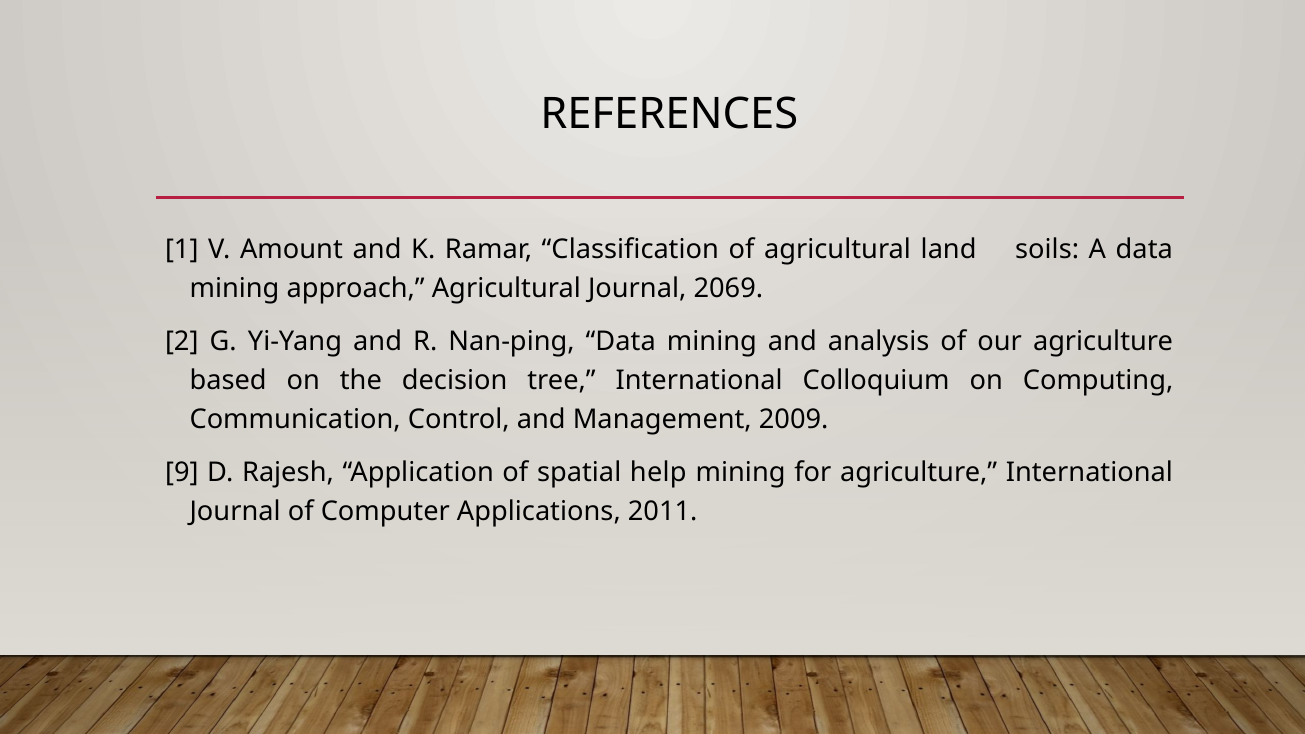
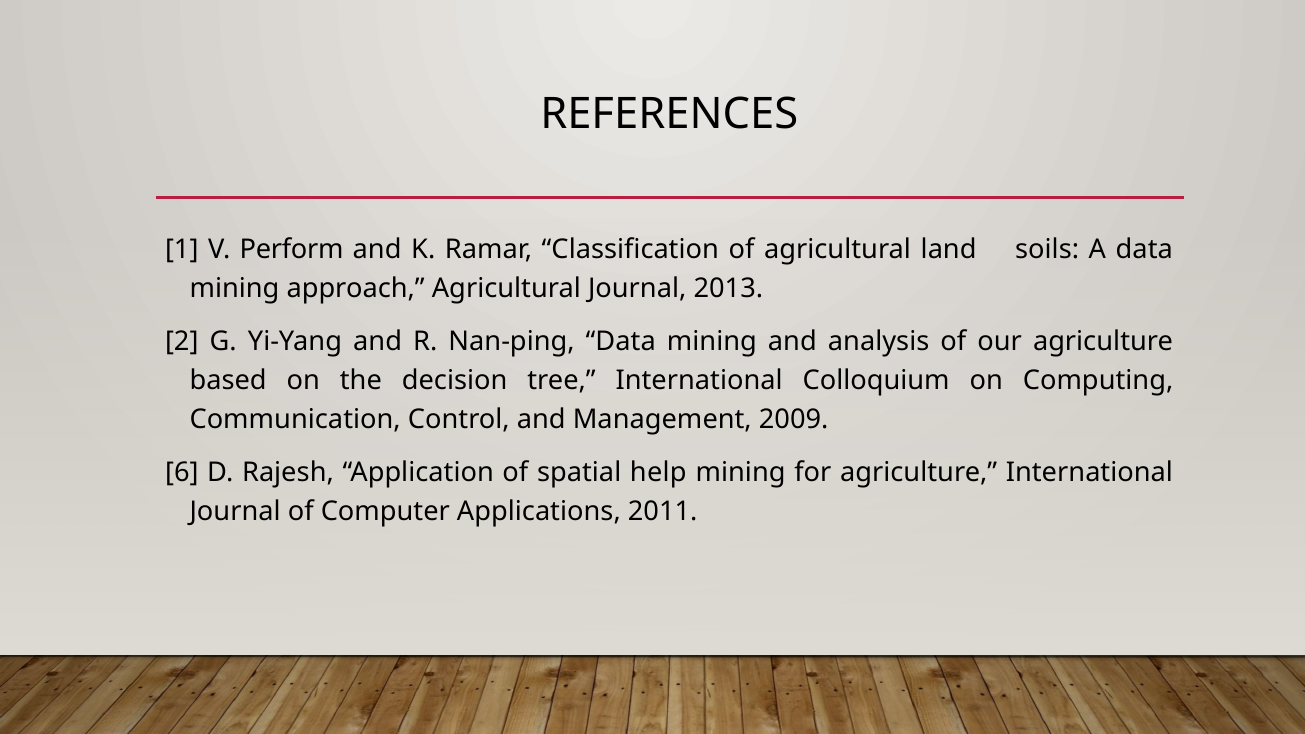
Amount: Amount -> Perform
2069: 2069 -> 2013
9: 9 -> 6
